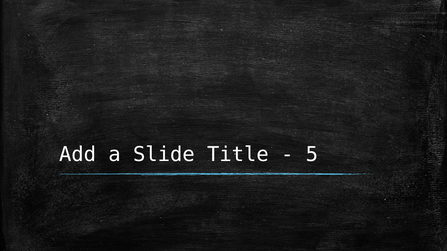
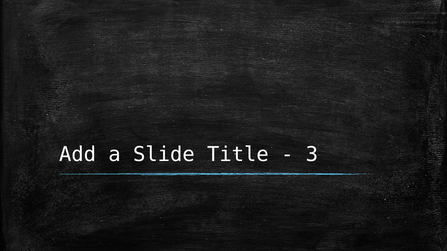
5: 5 -> 3
